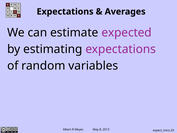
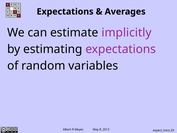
expected: expected -> implicitly
